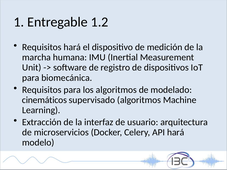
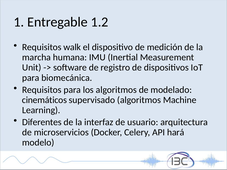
Requisitos hará: hará -> walk
Extracción: Extracción -> Diferentes
